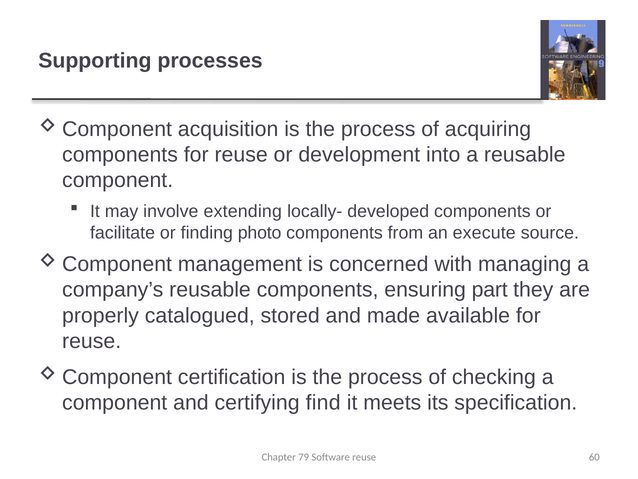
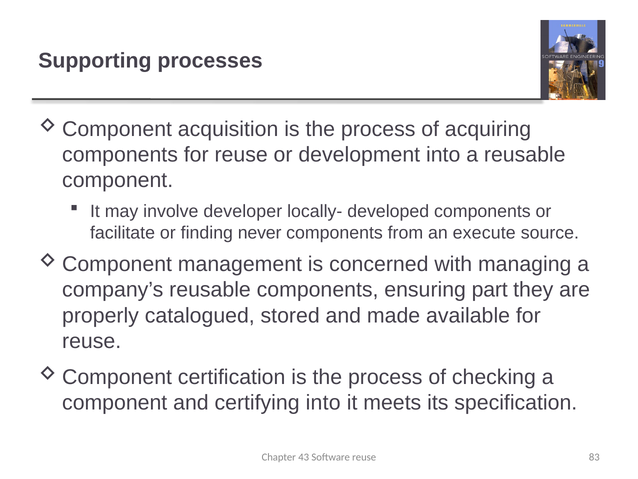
extending: extending -> developer
photo: photo -> never
certifying find: find -> into
79: 79 -> 43
60: 60 -> 83
